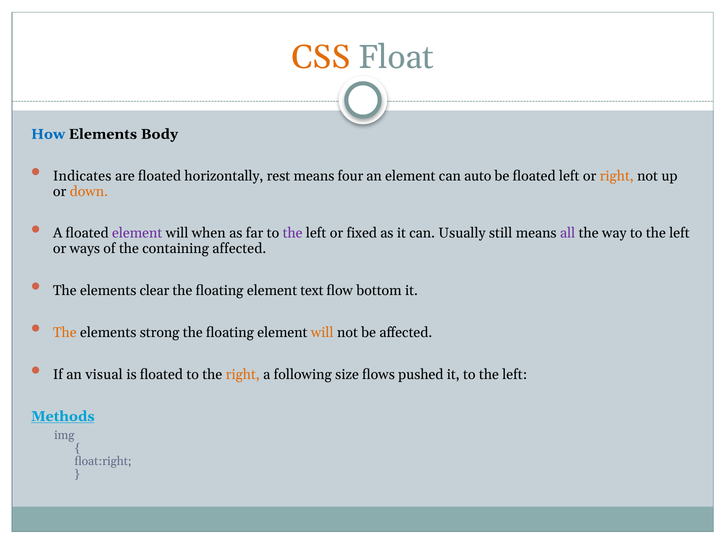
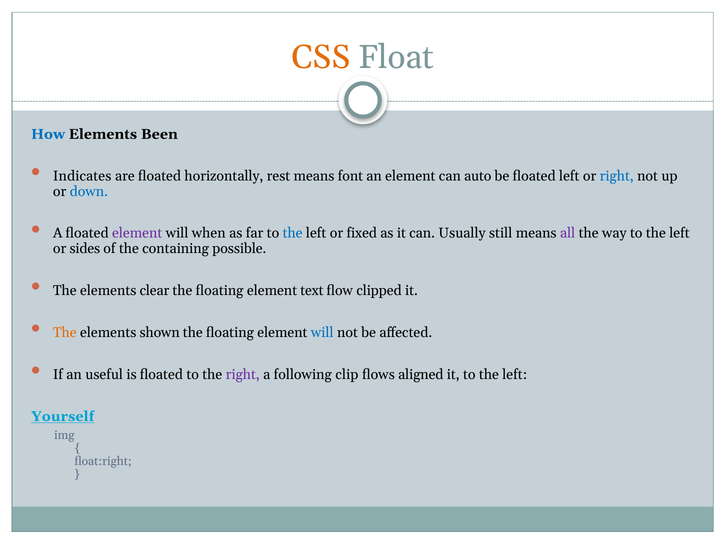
Body: Body -> Been
four: four -> font
right at (617, 176) colour: orange -> blue
down colour: orange -> blue
the at (293, 234) colour: purple -> blue
ways: ways -> sides
containing affected: affected -> possible
bottom: bottom -> clipped
strong: strong -> shown
will at (322, 333) colour: orange -> blue
visual: visual -> useful
right at (243, 375) colour: orange -> purple
size: size -> clip
pushed: pushed -> aligned
Methods: Methods -> Yourself
